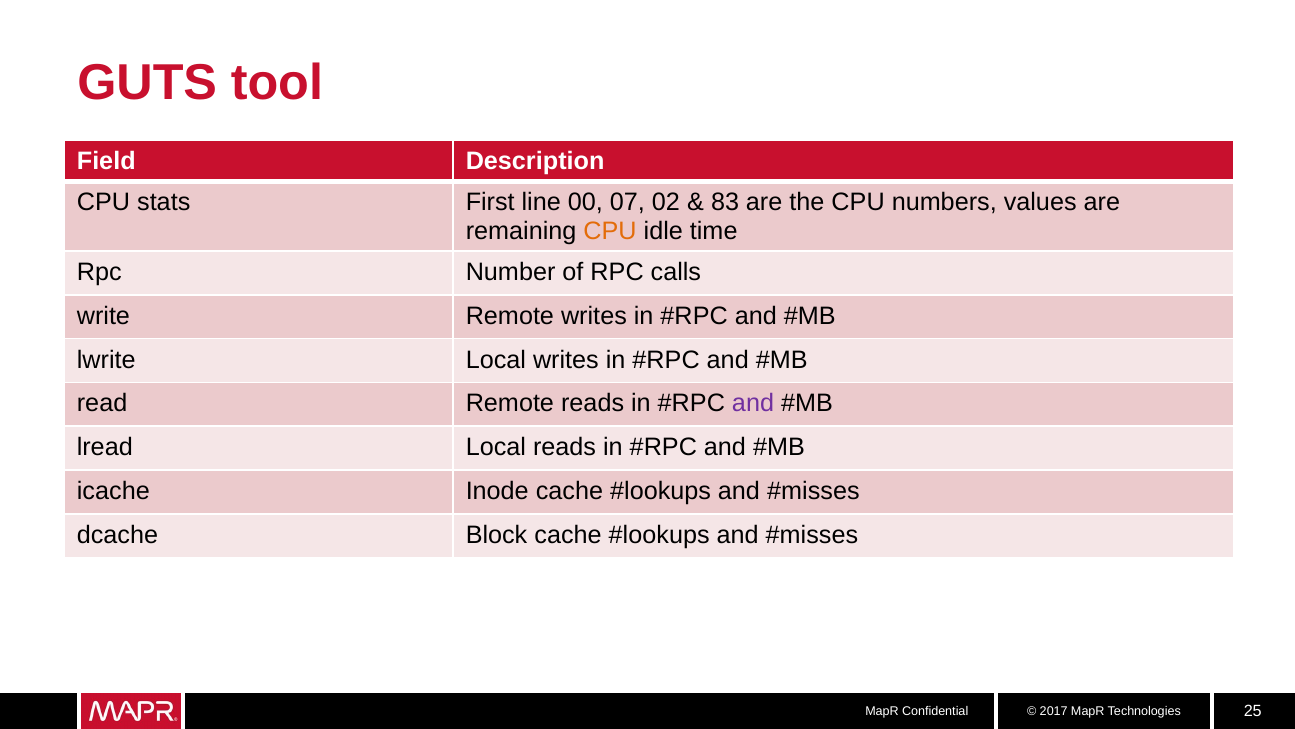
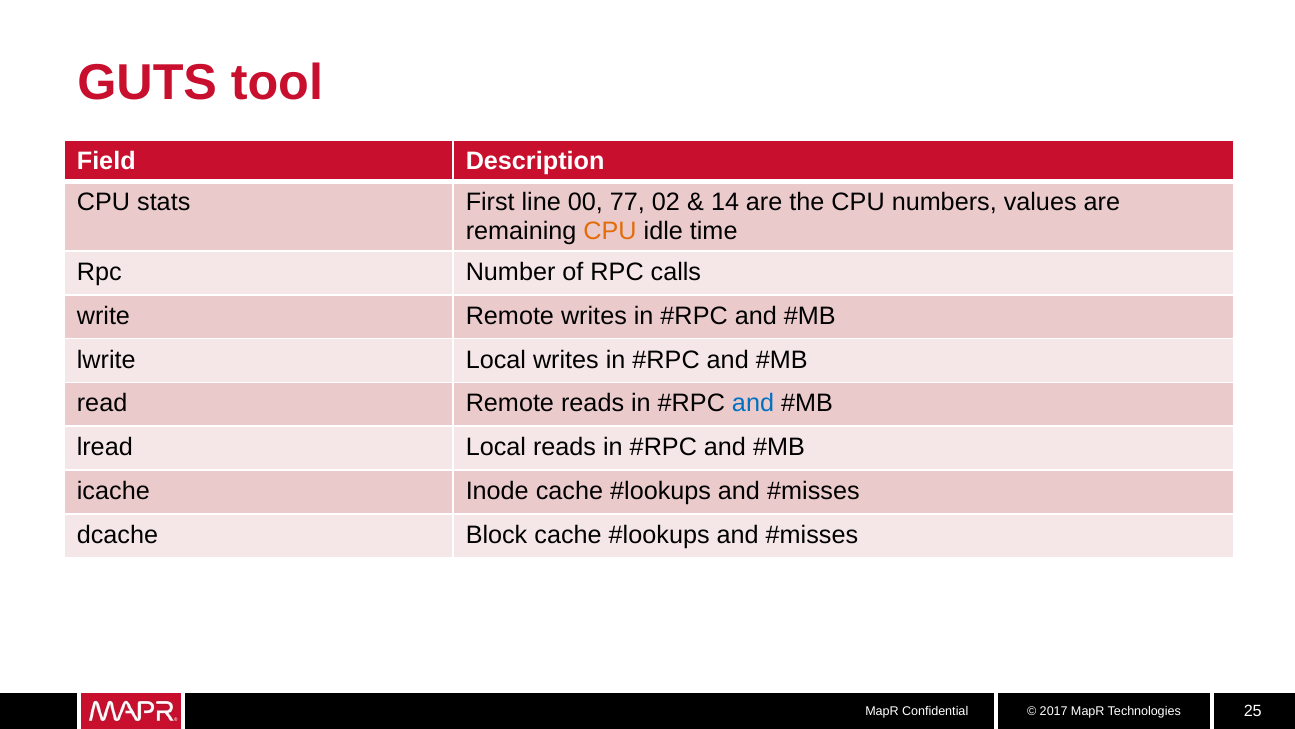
07: 07 -> 77
83: 83 -> 14
and at (753, 403) colour: purple -> blue
